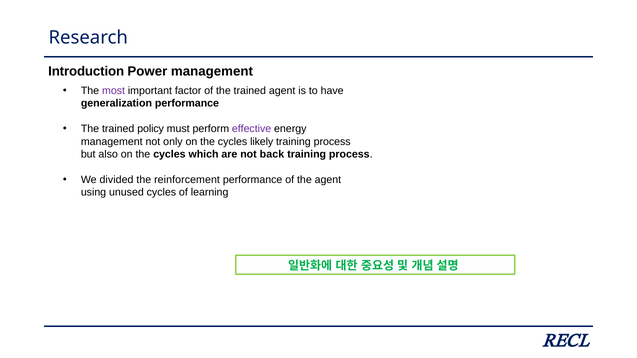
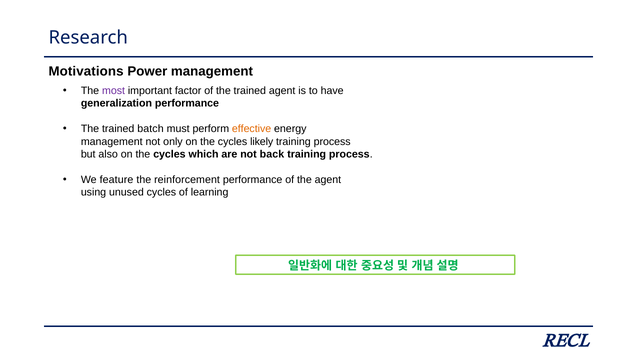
Introduction: Introduction -> Motivations
policy: policy -> batch
effective colour: purple -> orange
divided: divided -> feature
